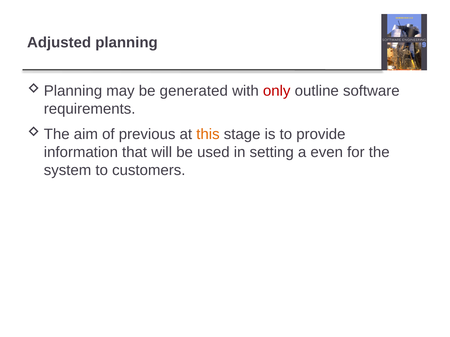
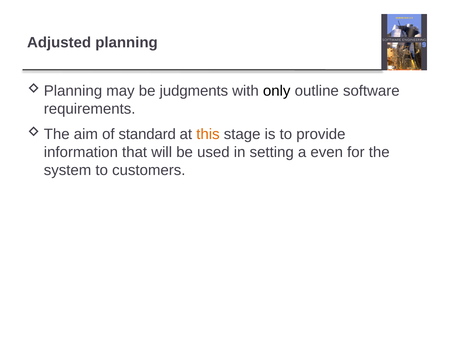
generated: generated -> judgments
only colour: red -> black
previous: previous -> standard
